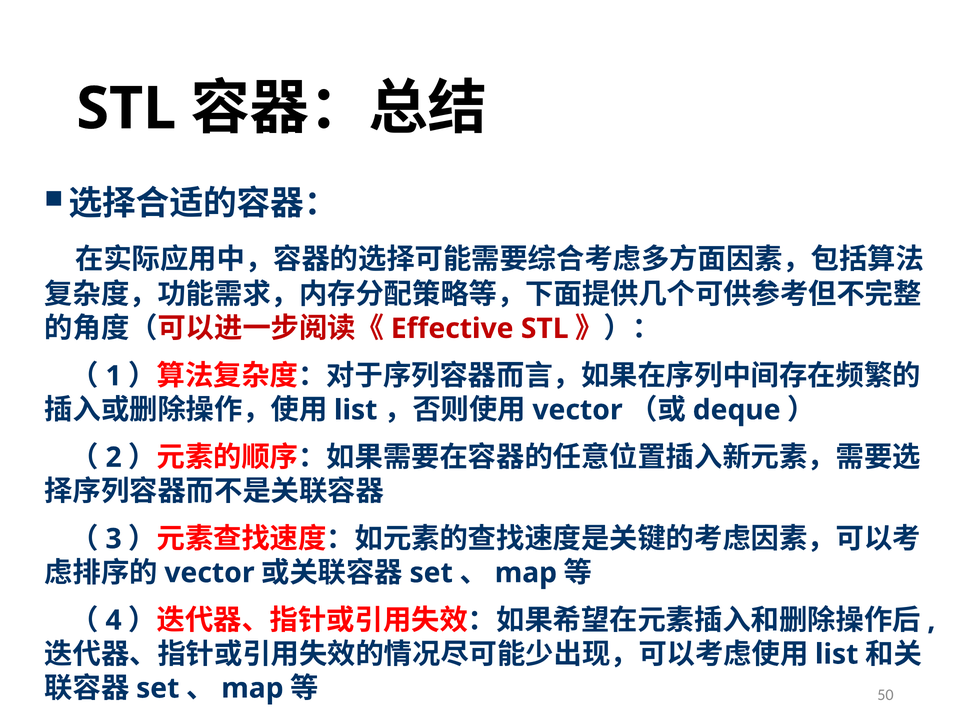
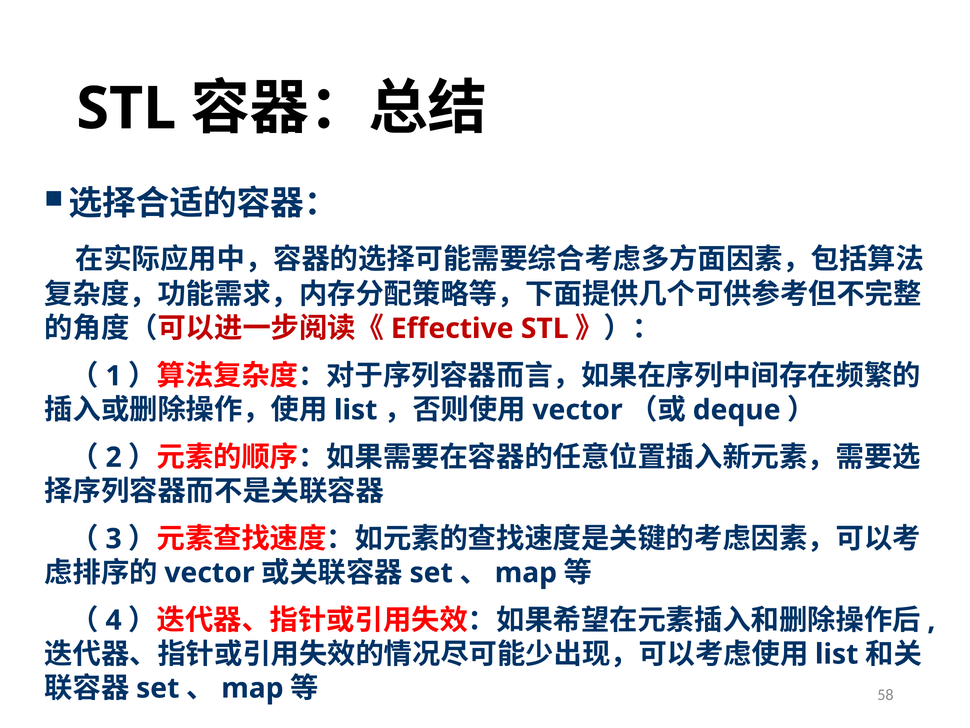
50: 50 -> 58
